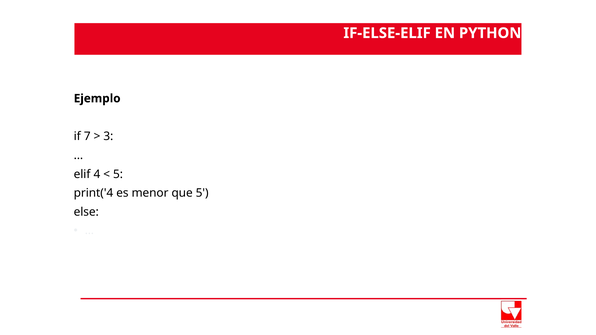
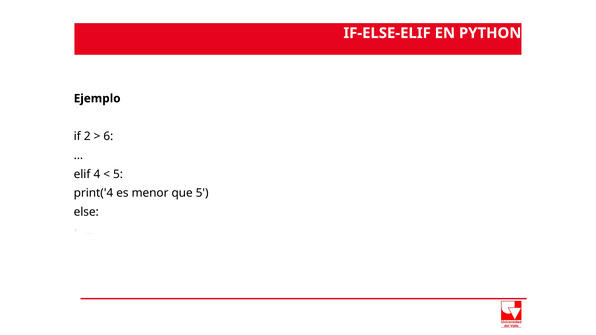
7: 7 -> 2
3: 3 -> 6
